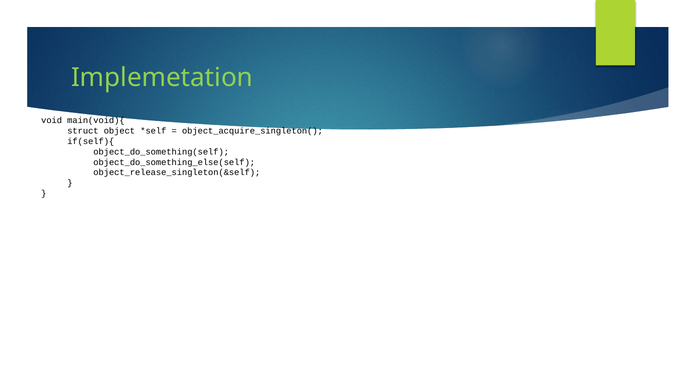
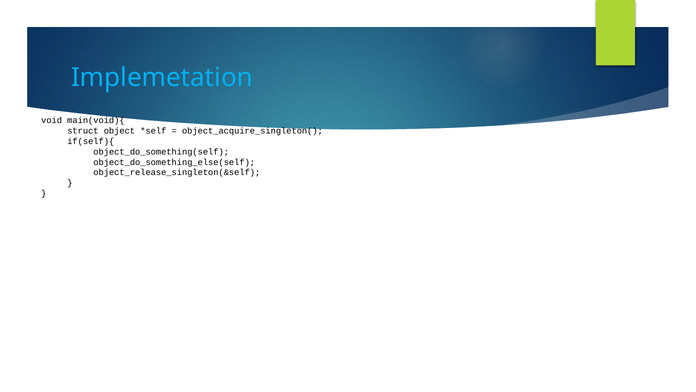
Implemetation colour: light green -> light blue
